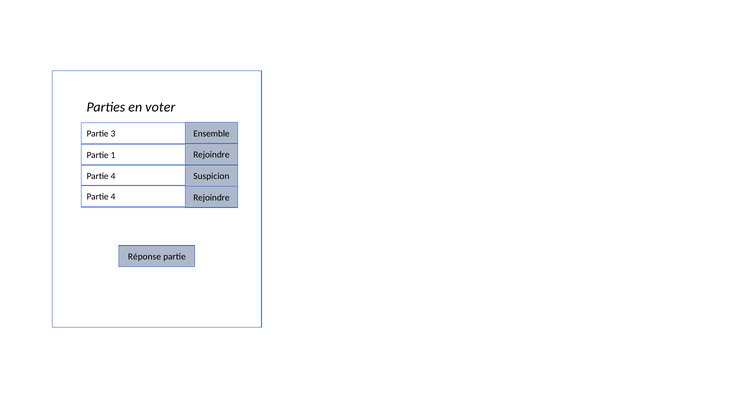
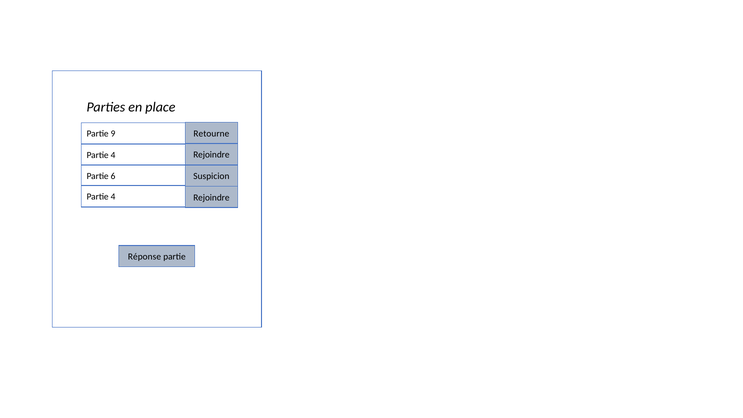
voter: voter -> place
Ensemble: Ensemble -> Retourne
3: 3 -> 9
1 at (113, 155): 1 -> 4
4 at (113, 176): 4 -> 6
